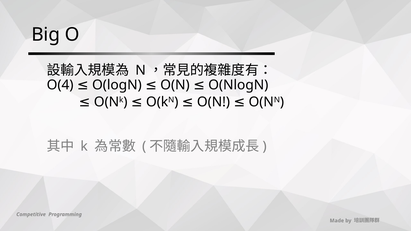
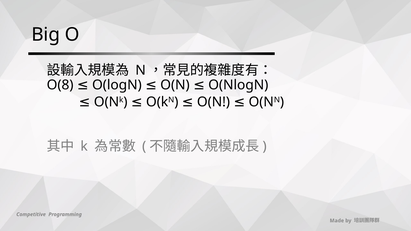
O(4: O(4 -> O(8
